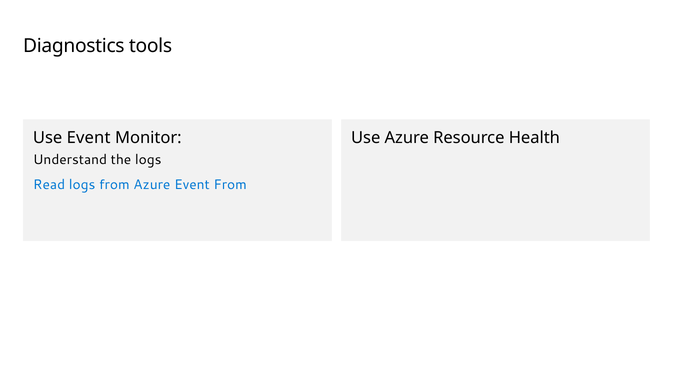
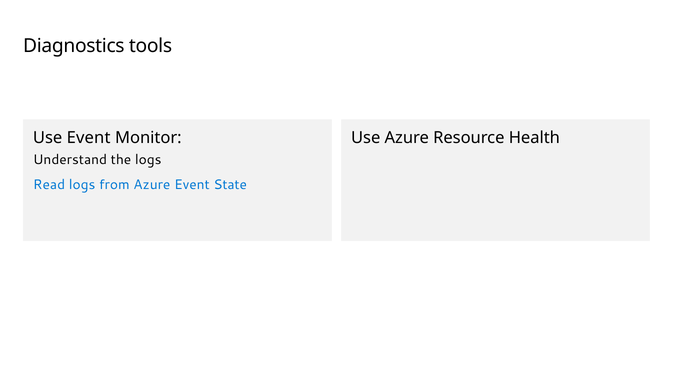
Event From: From -> State
